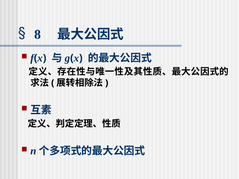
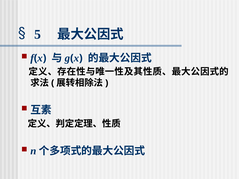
8: 8 -> 5
